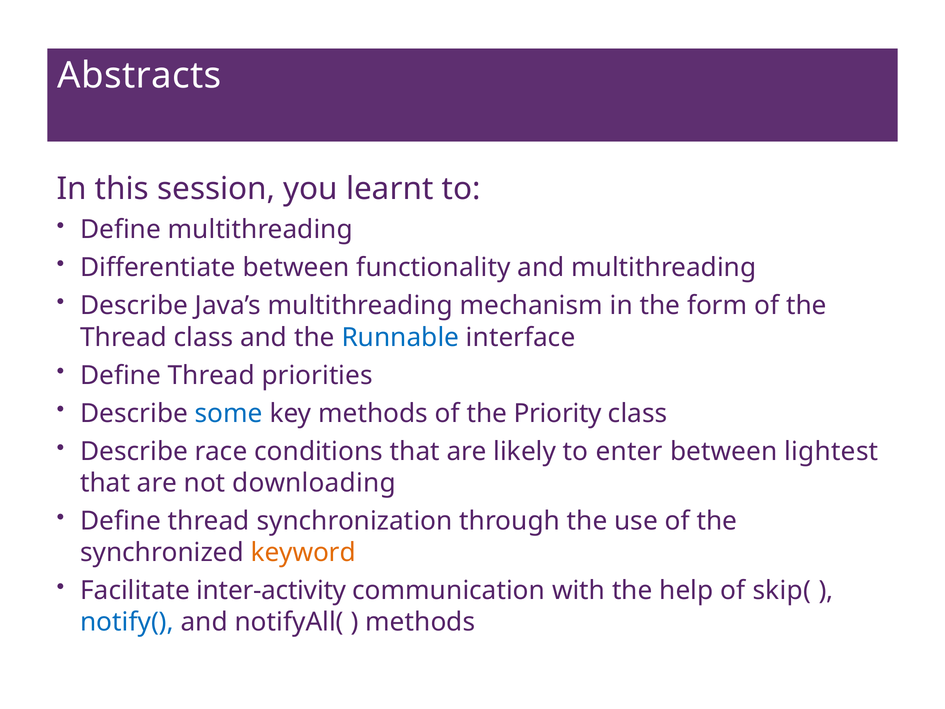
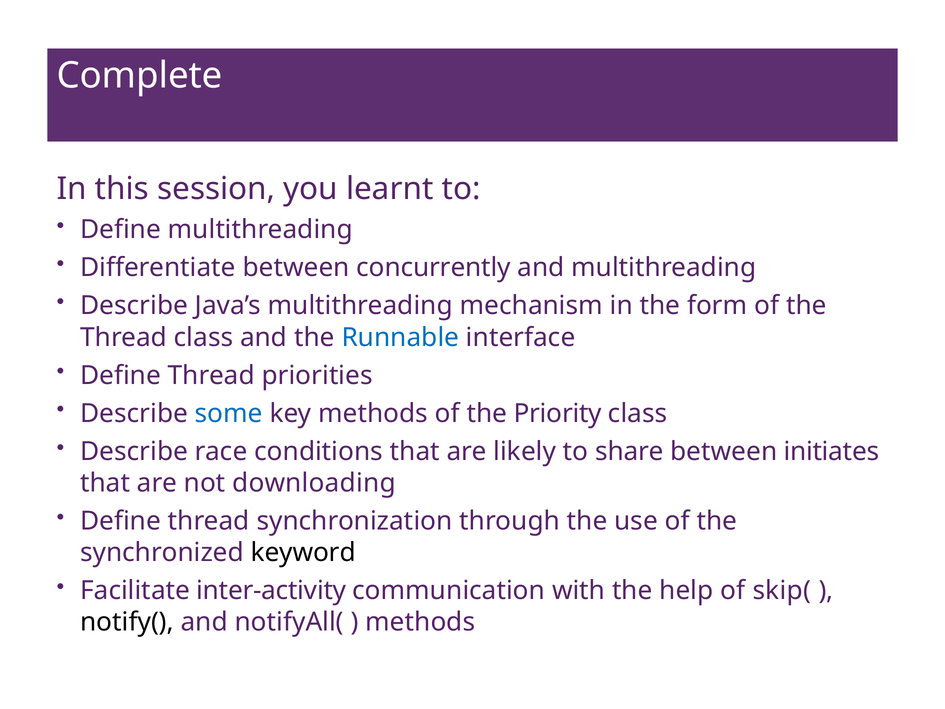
Abstracts: Abstracts -> Complete
functionality: functionality -> concurrently
enter: enter -> share
lightest: lightest -> initiates
keyword colour: orange -> black
notify( colour: blue -> black
